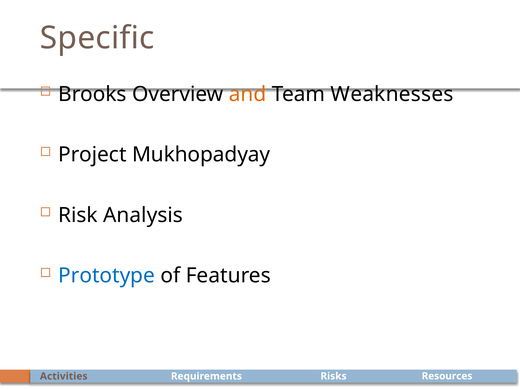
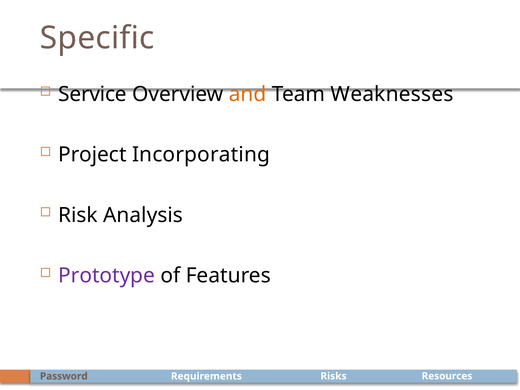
Brooks: Brooks -> Service
Mukhopadyay: Mukhopadyay -> Incorporating
Prototype at (107, 276) colour: blue -> purple
Activities: Activities -> Password
